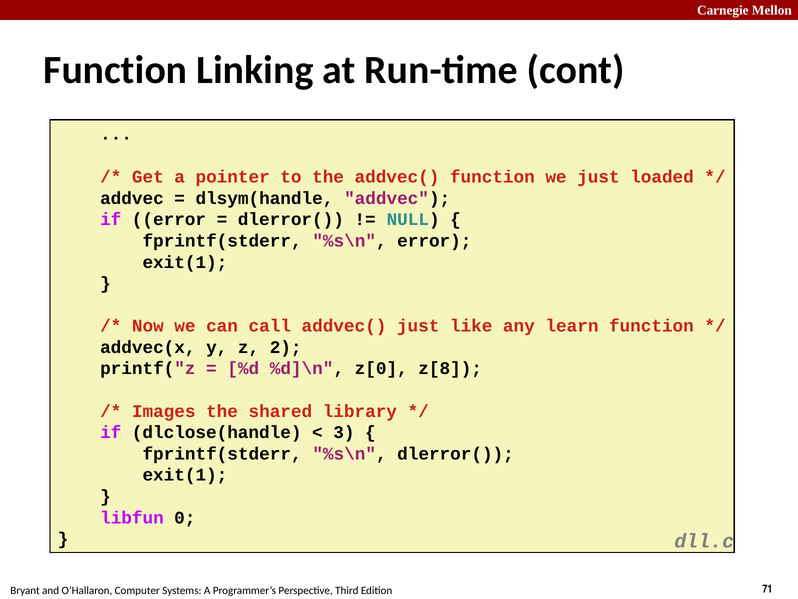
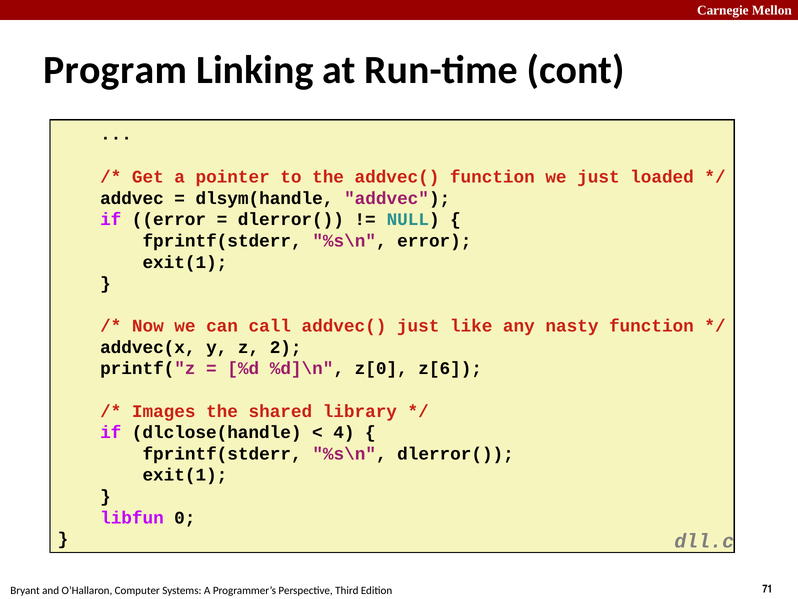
Function at (115, 70): Function -> Program
learn: learn -> nasty
z[8: z[8 -> z[6
3: 3 -> 4
